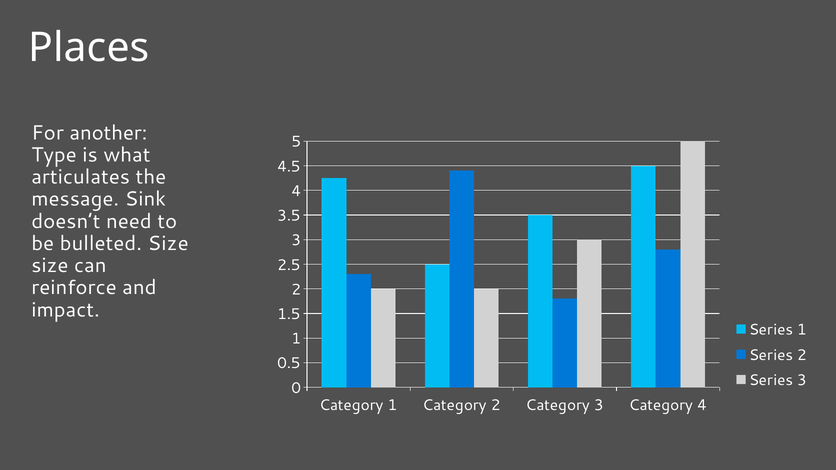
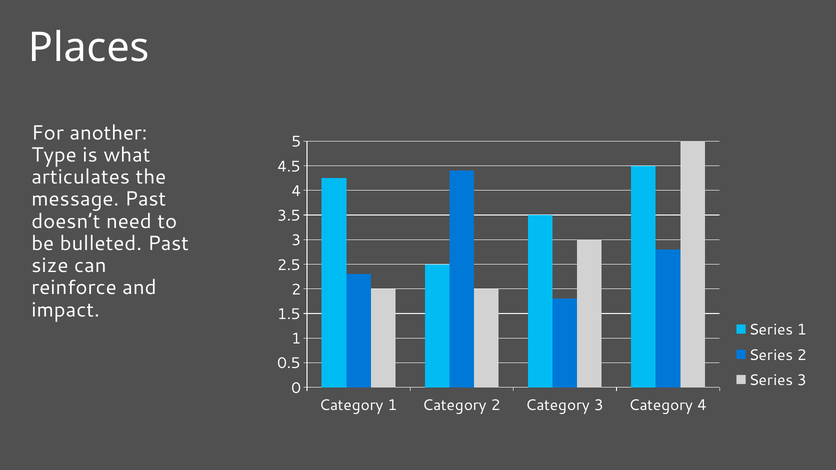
message Sink: Sink -> Past
bulleted Size: Size -> Past
